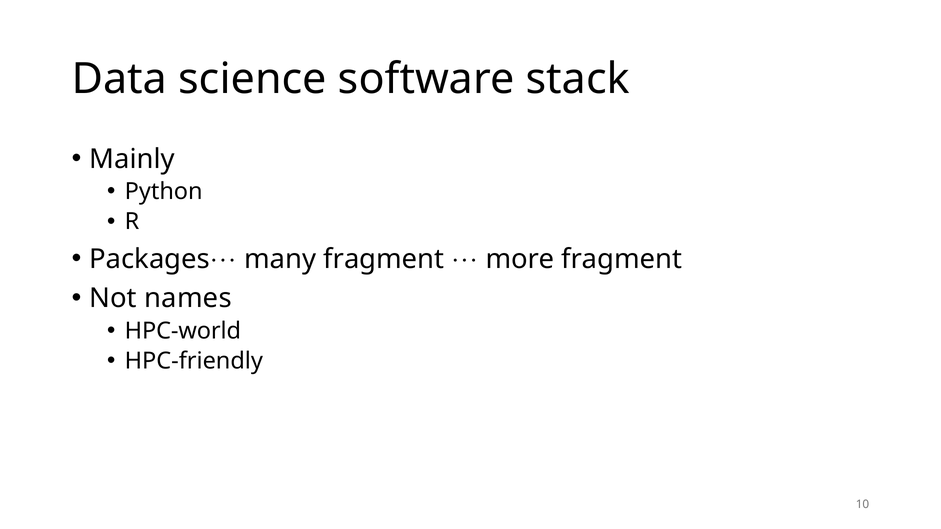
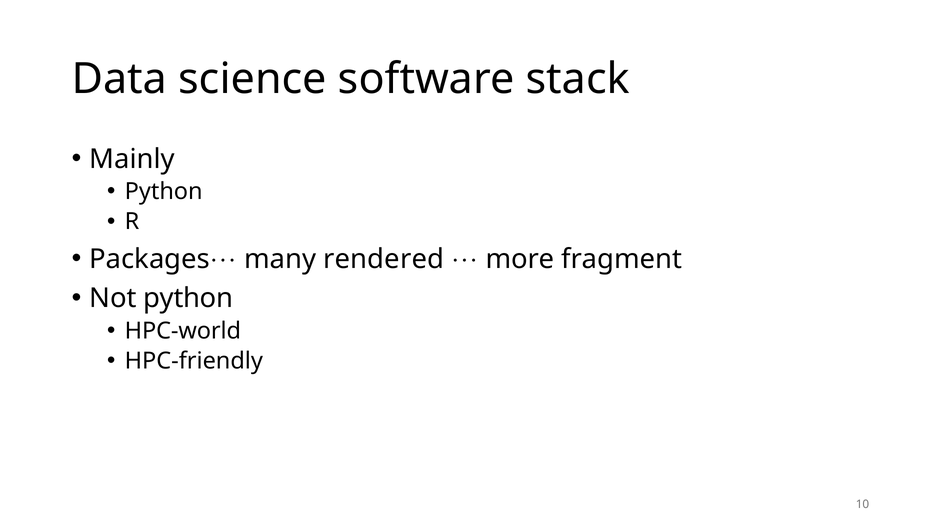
many fragment: fragment -> rendered
Not names: names -> python
